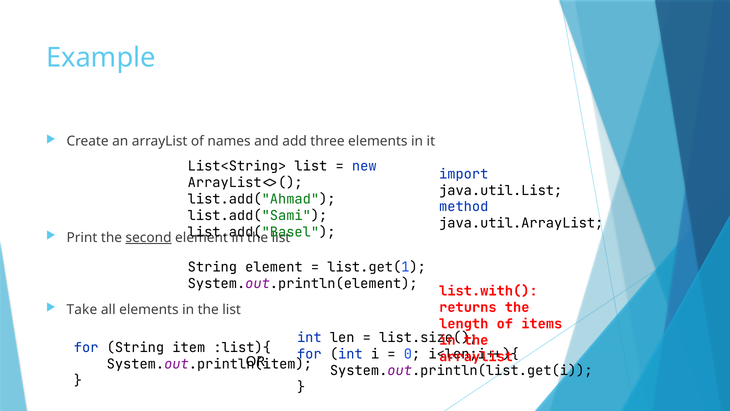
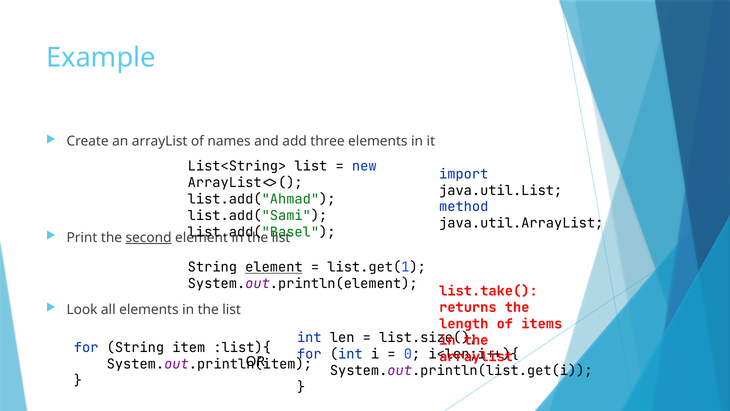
element at (274, 267) underline: none -> present
list.with(: list.with( -> list.take(
Take: Take -> Look
